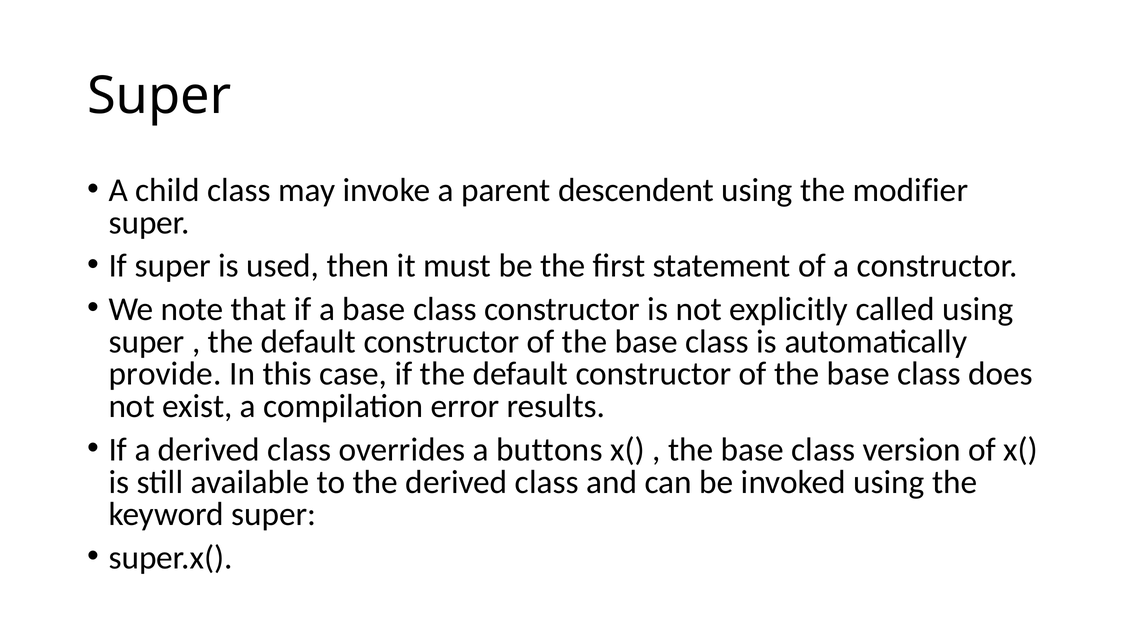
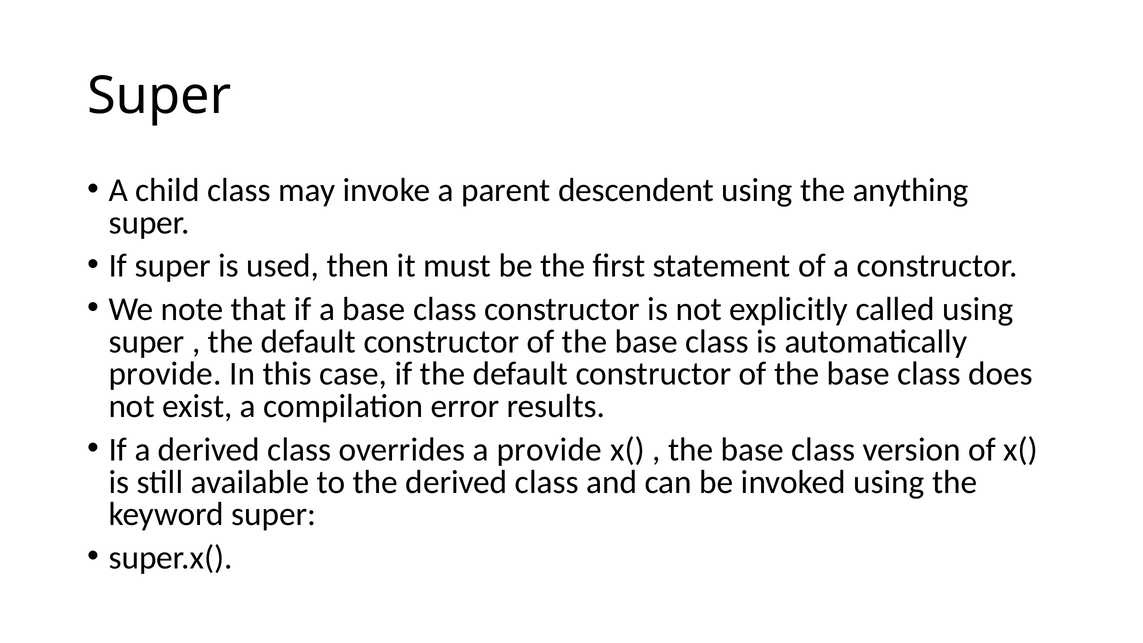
modifier: modifier -> anything
a buttons: buttons -> provide
